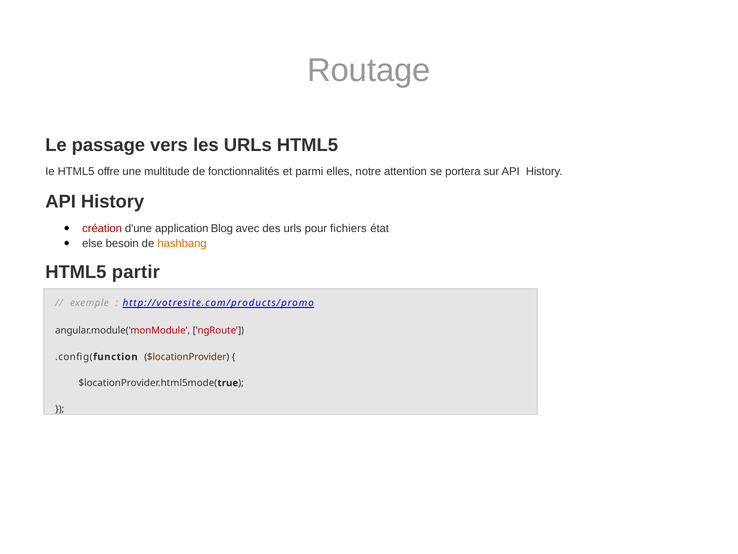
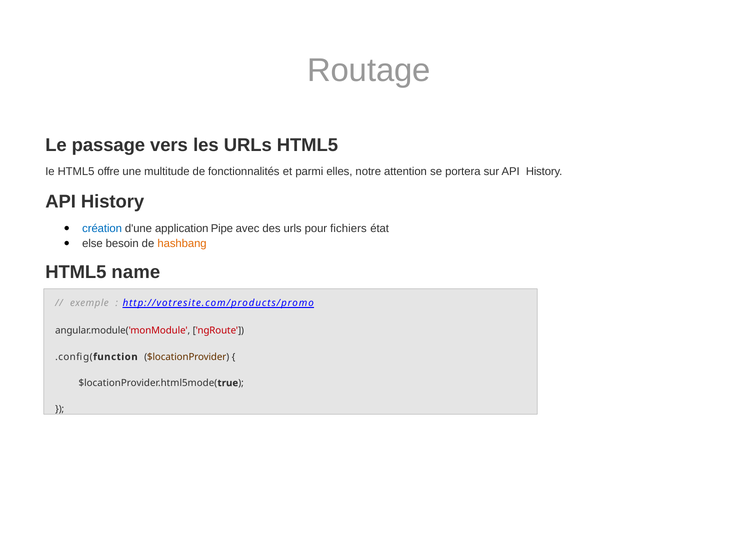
création colour: red -> blue
Blog: Blog -> Pipe
partir: partir -> name
